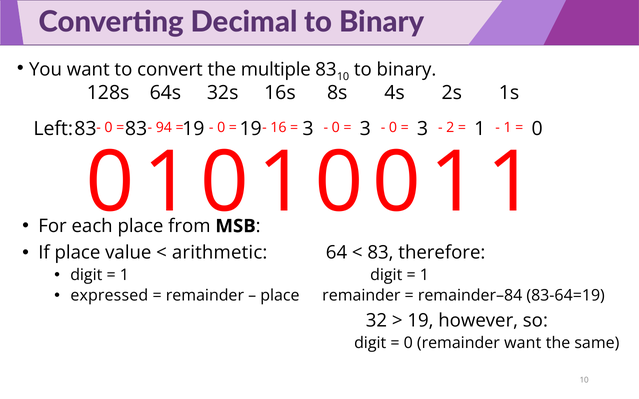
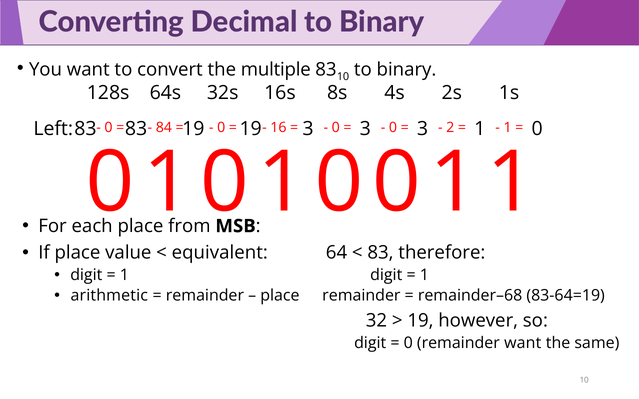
94: 94 -> 84
arithmetic: arithmetic -> equivalent
expressed: expressed -> arithmetic
remainder–84: remainder–84 -> remainder–68
